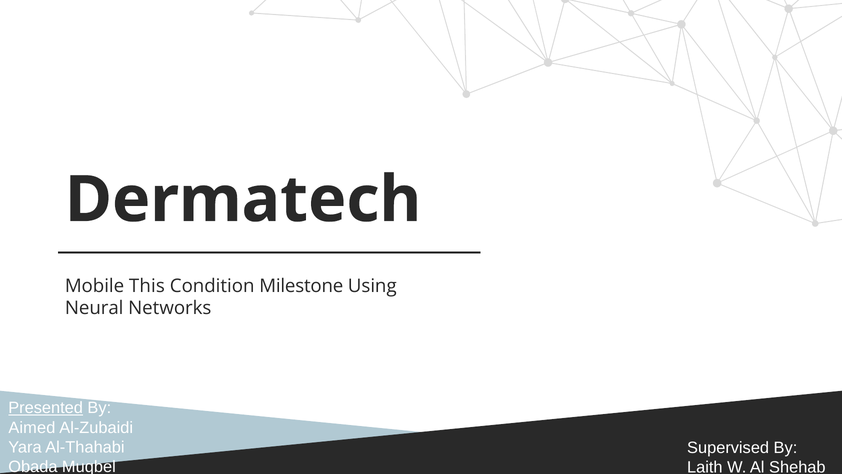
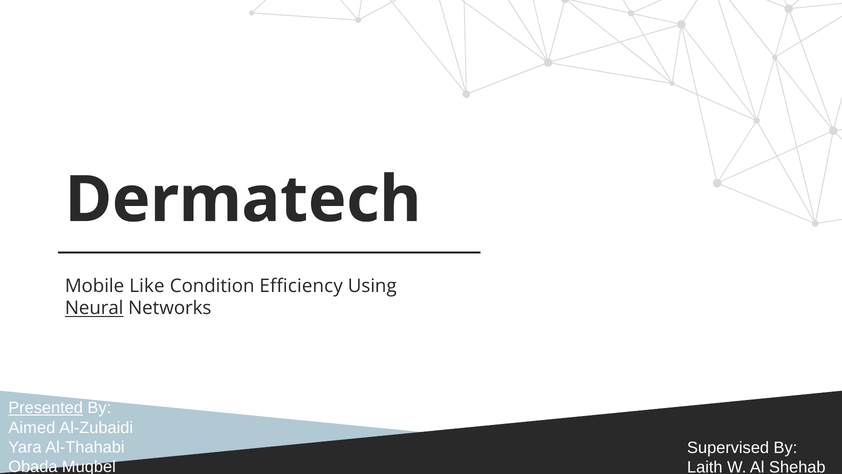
This: This -> Like
Milestone: Milestone -> Efficiency
Neural underline: none -> present
